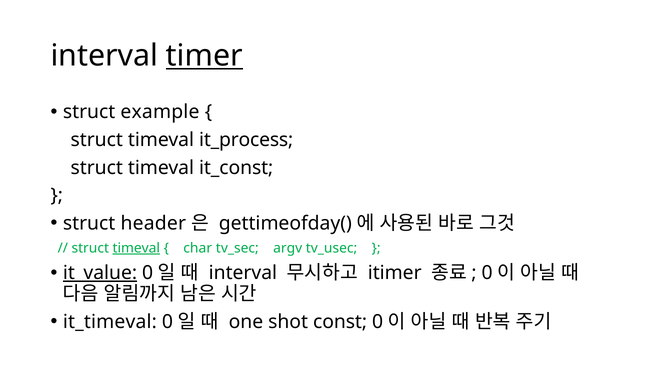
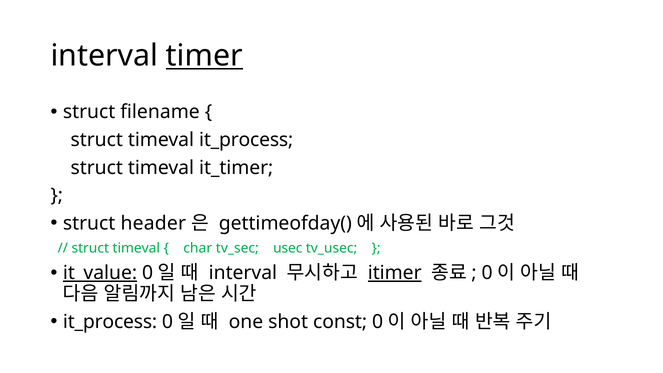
example: example -> filename
it_const: it_const -> it_timer
timeval at (136, 248) underline: present -> none
argv: argv -> usec
itimer underline: none -> present
it_timeval at (110, 322): it_timeval -> it_process
